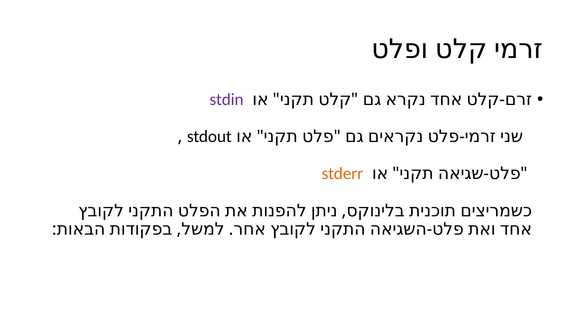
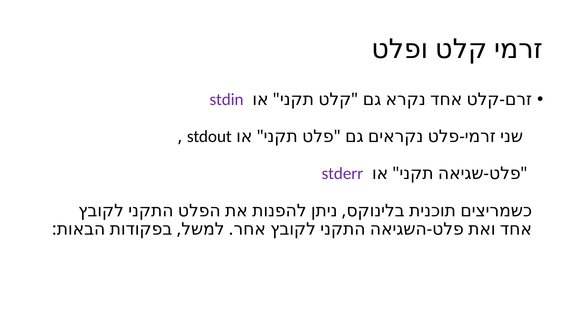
stderr colour: orange -> purple
